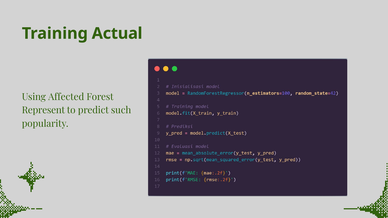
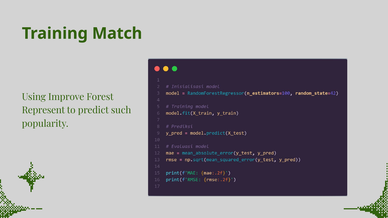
Actual: Actual -> Match
Affected: Affected -> Improve
